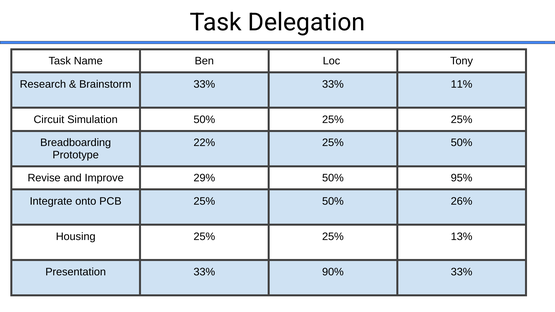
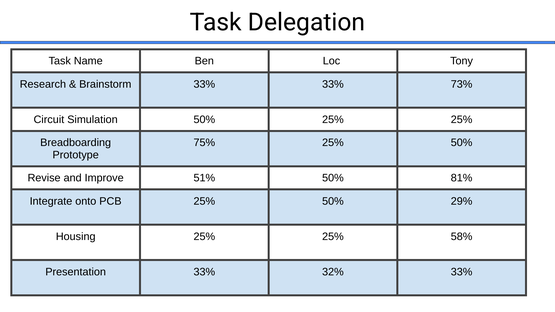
11%: 11% -> 73%
22%: 22% -> 75%
29%: 29% -> 51%
95%: 95% -> 81%
26%: 26% -> 29%
13%: 13% -> 58%
90%: 90% -> 32%
